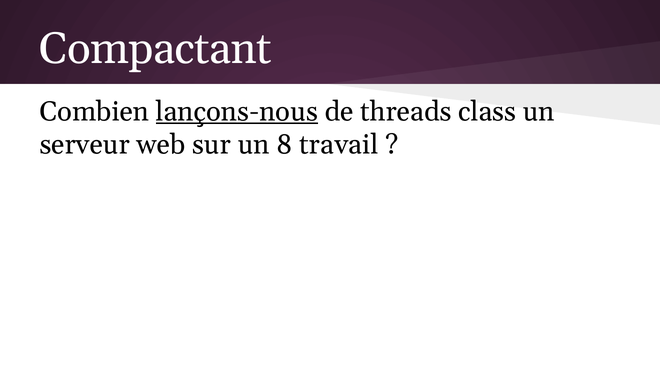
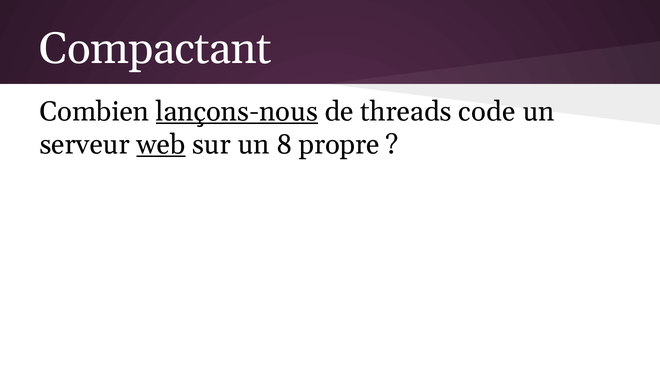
class: class -> code
web underline: none -> present
travail: travail -> propre
